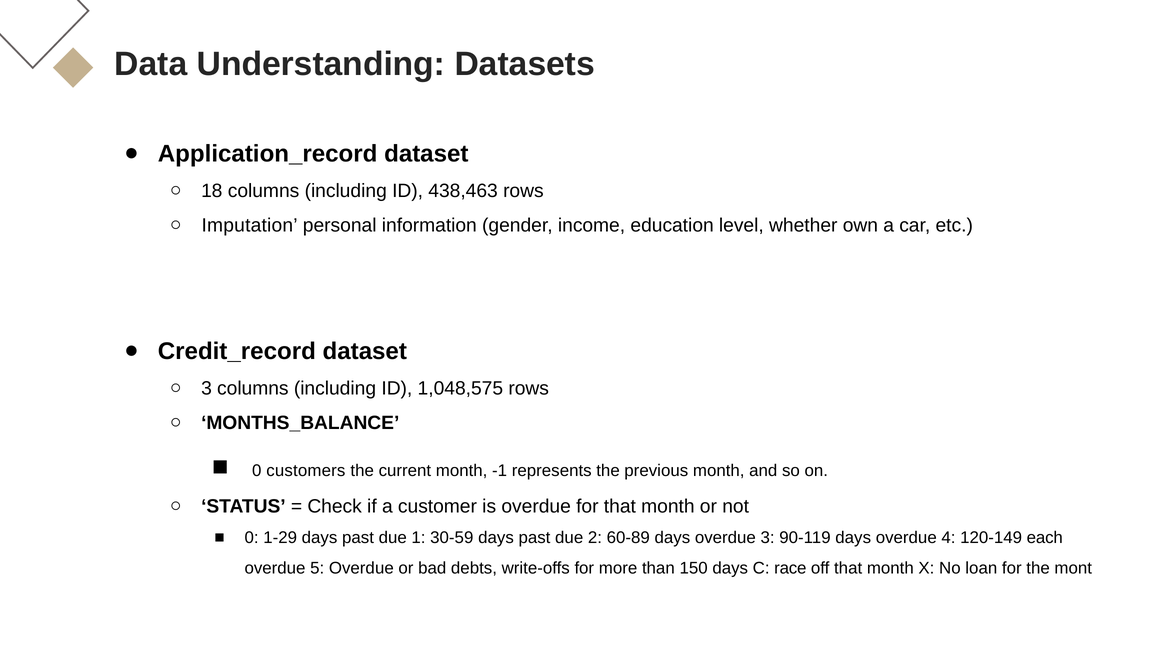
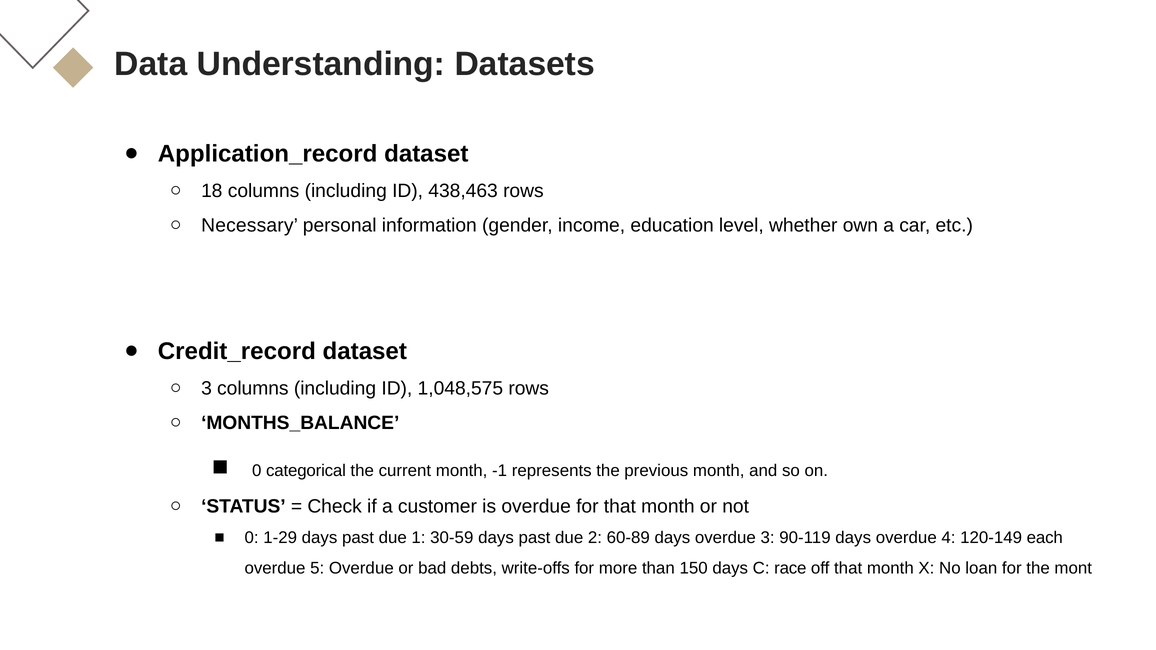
Imputation: Imputation -> Necessary
customers: customers -> categorical
